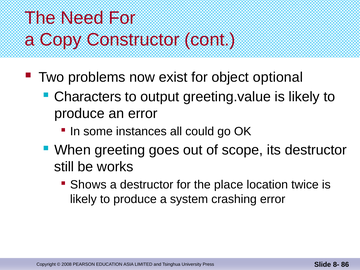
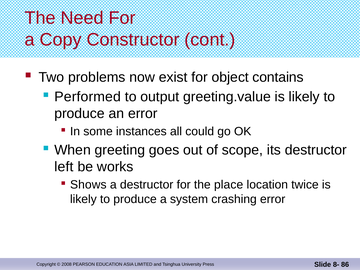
optional: optional -> contains
Characters: Characters -> Performed
still: still -> left
